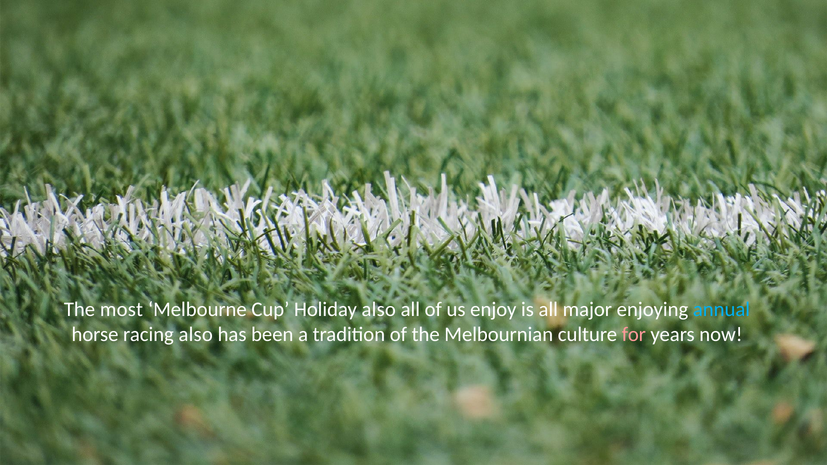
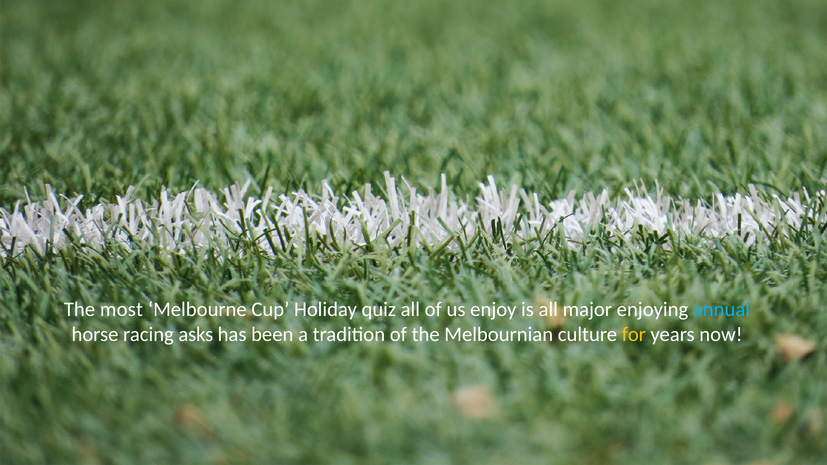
Holiday also: also -> quiz
racing also: also -> asks
for colour: pink -> yellow
